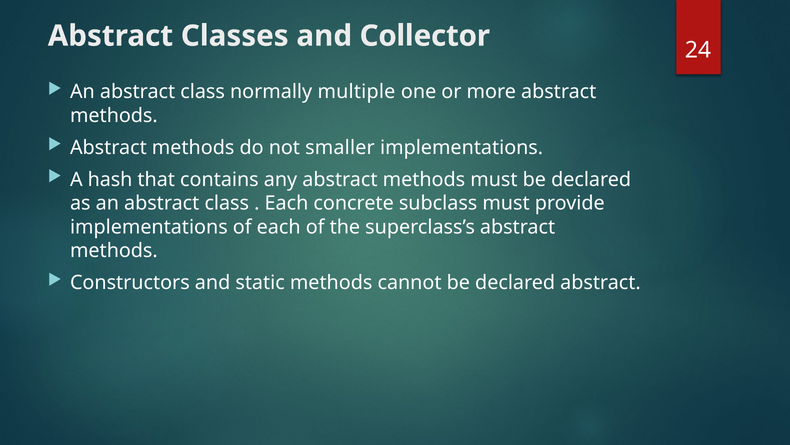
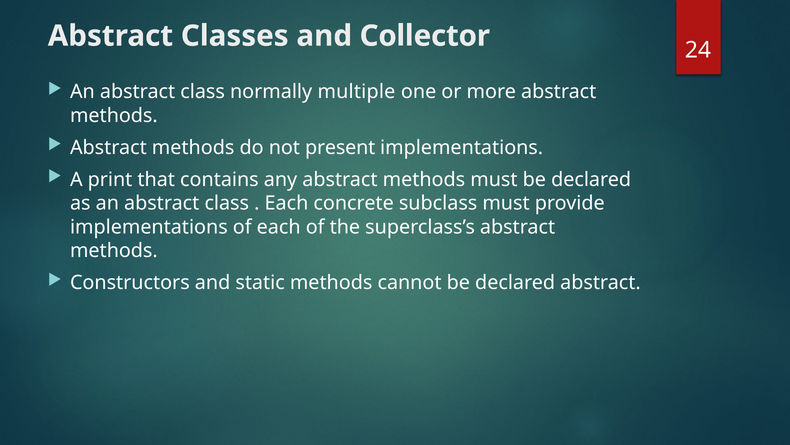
smaller: smaller -> present
hash: hash -> print
